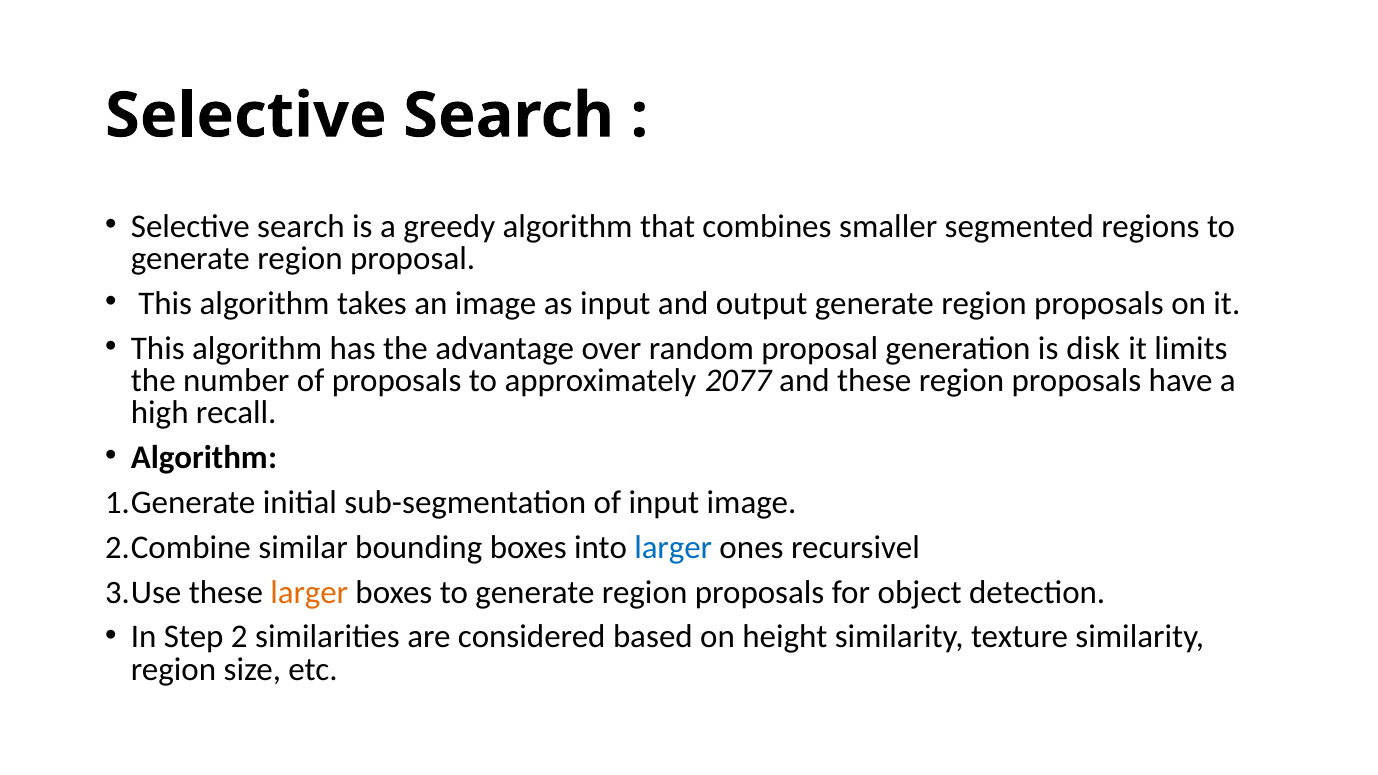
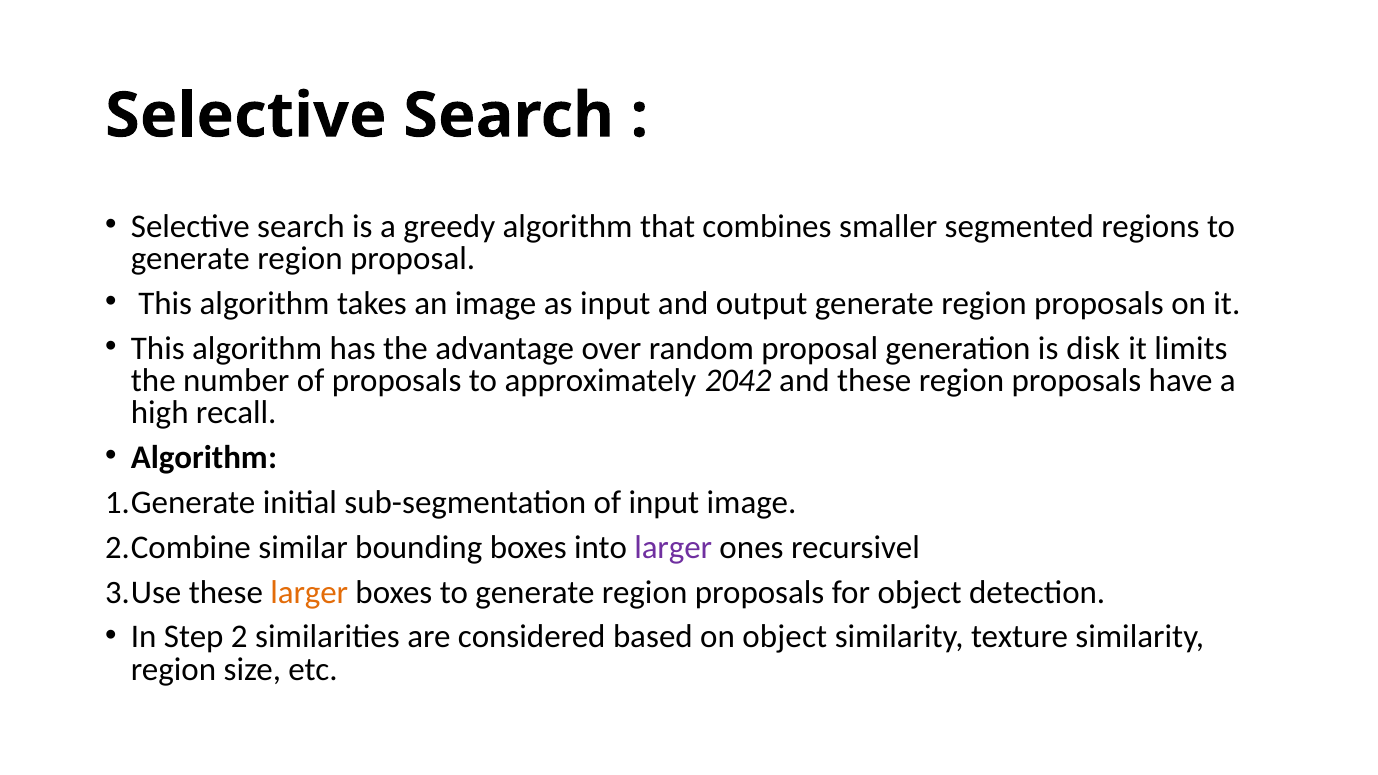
2077: 2077 -> 2042
larger at (673, 547) colour: blue -> purple
on height: height -> object
